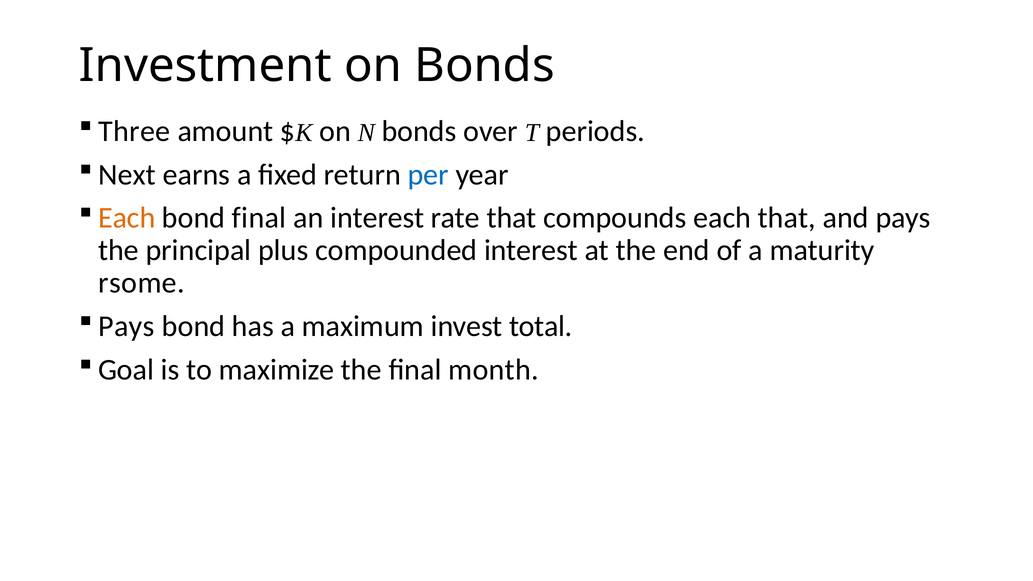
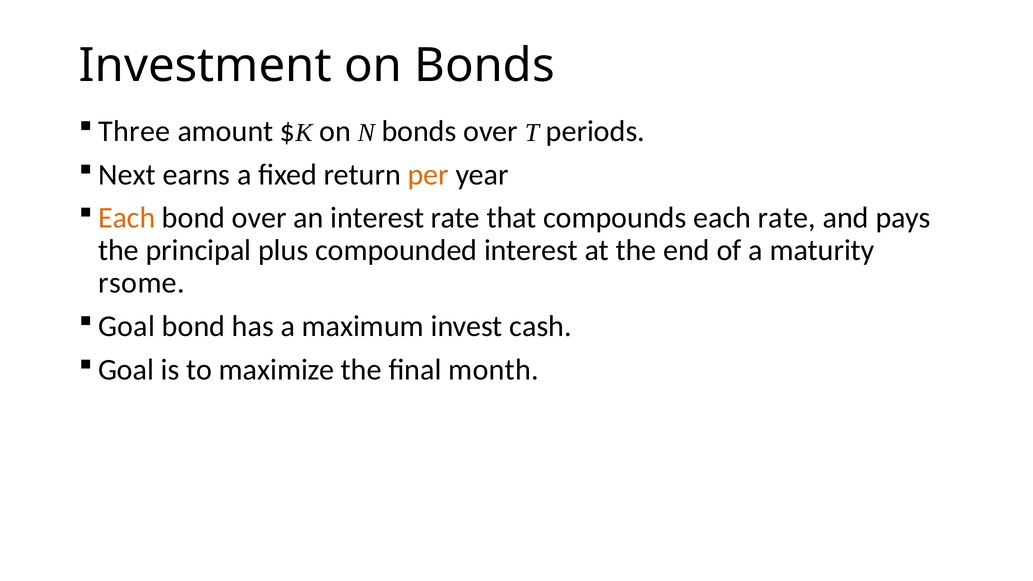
per colour: blue -> orange
bond final: final -> over
each that: that -> rate
Pays at (127, 326): Pays -> Goal
total: total -> cash
